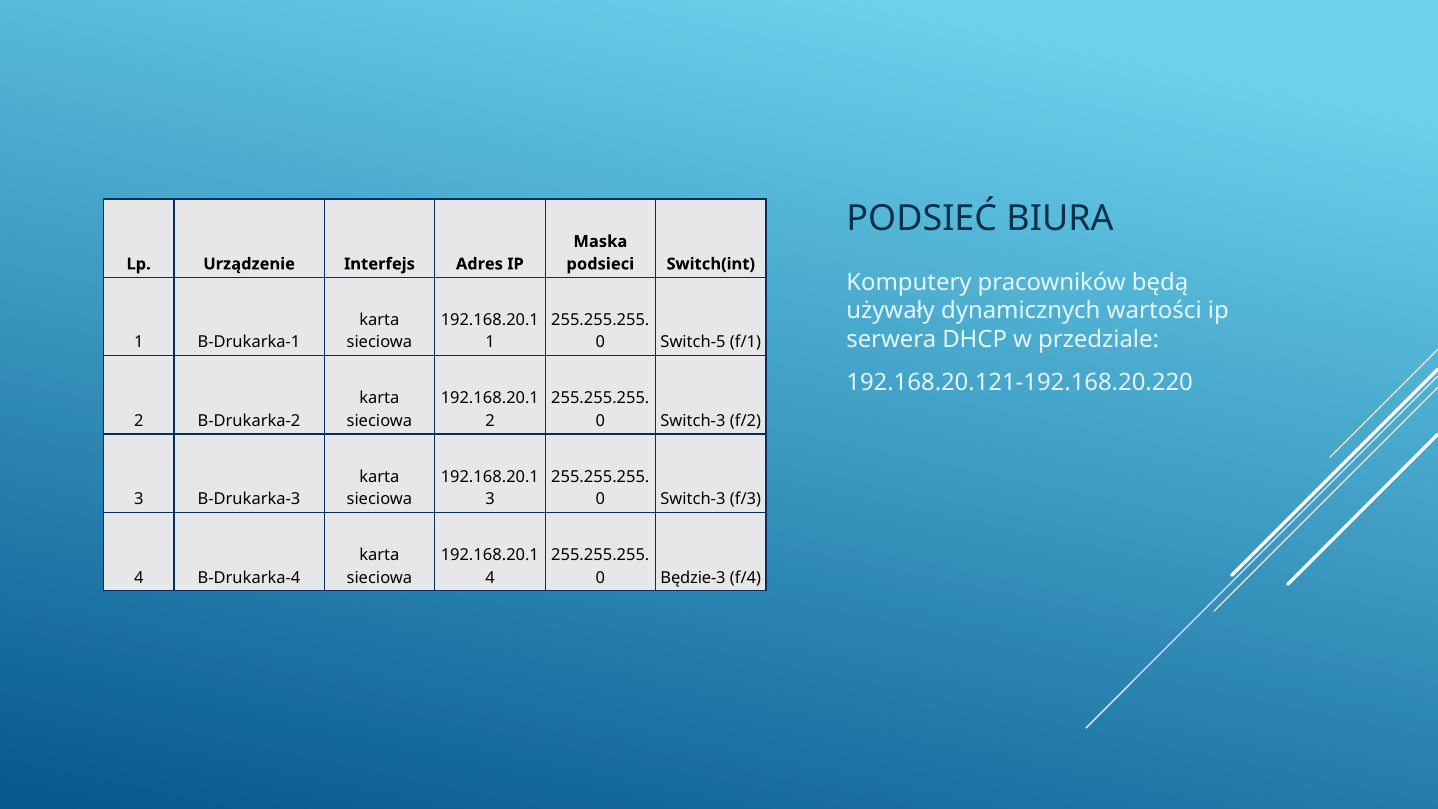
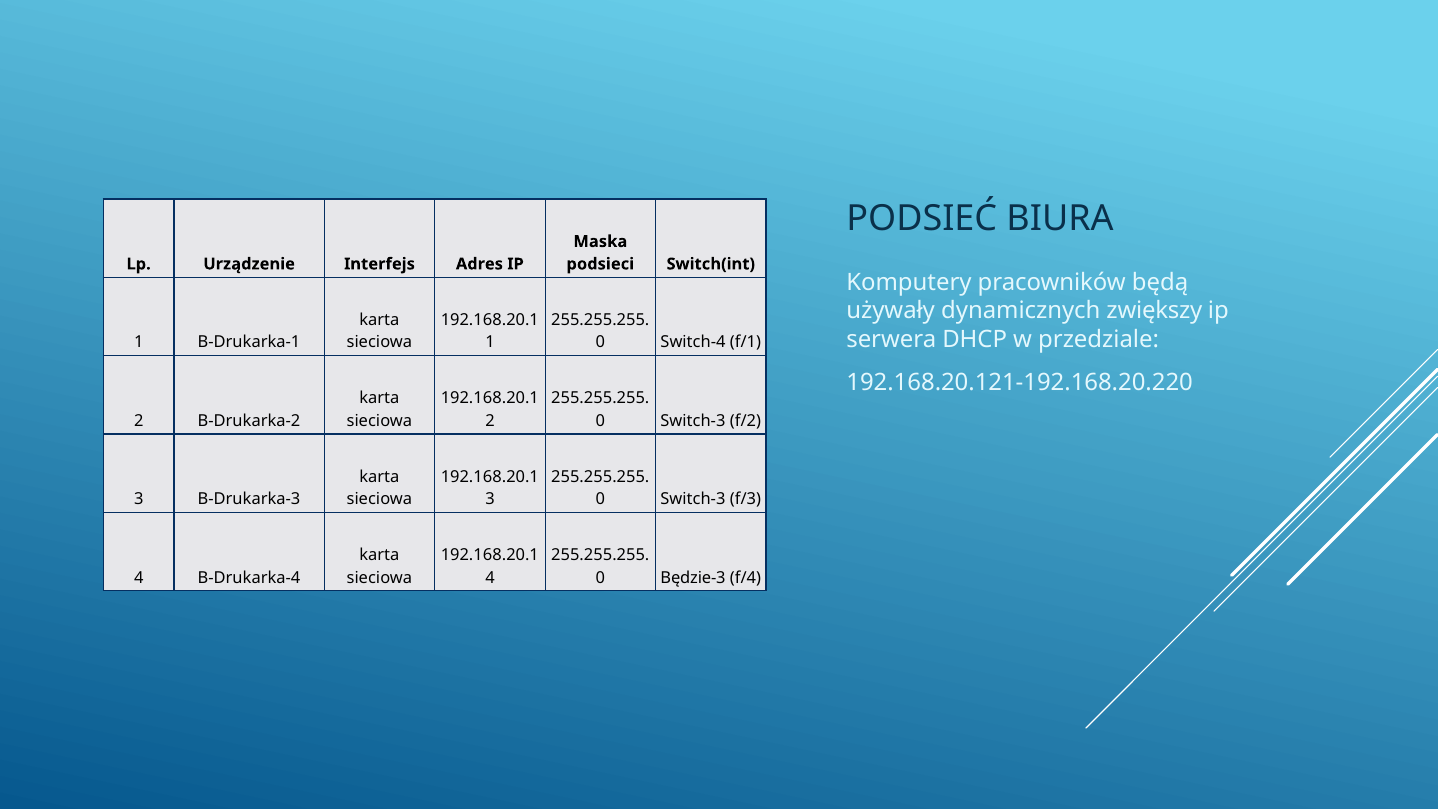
wartości: wartości -> zwiększy
Switch-5: Switch-5 -> Switch-4
